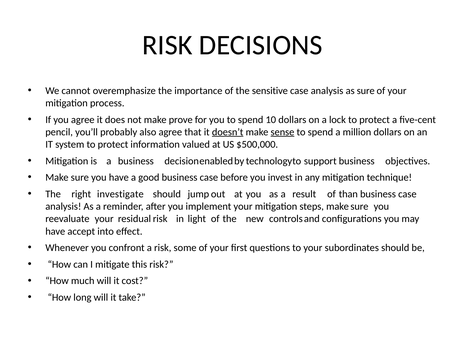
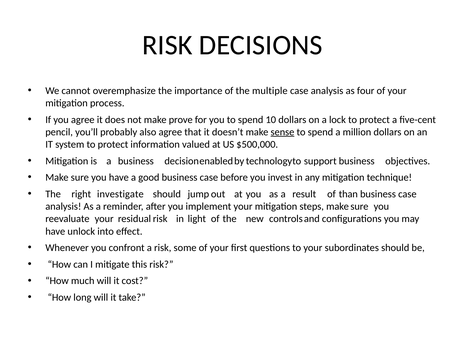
sensitive: sensitive -> multiple
as sure: sure -> four
doesn’t underline: present -> none
accept: accept -> unlock
